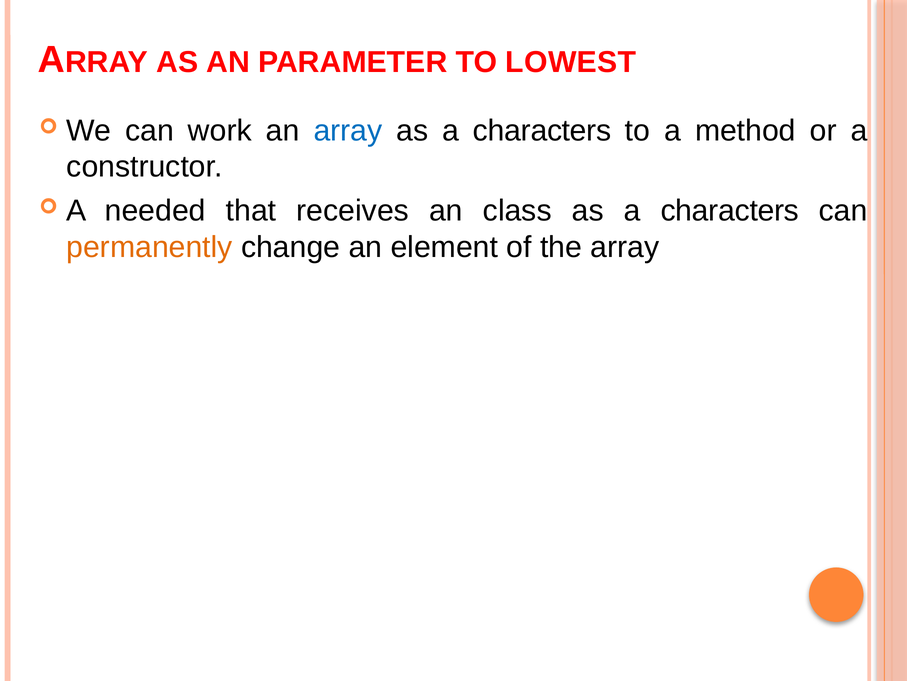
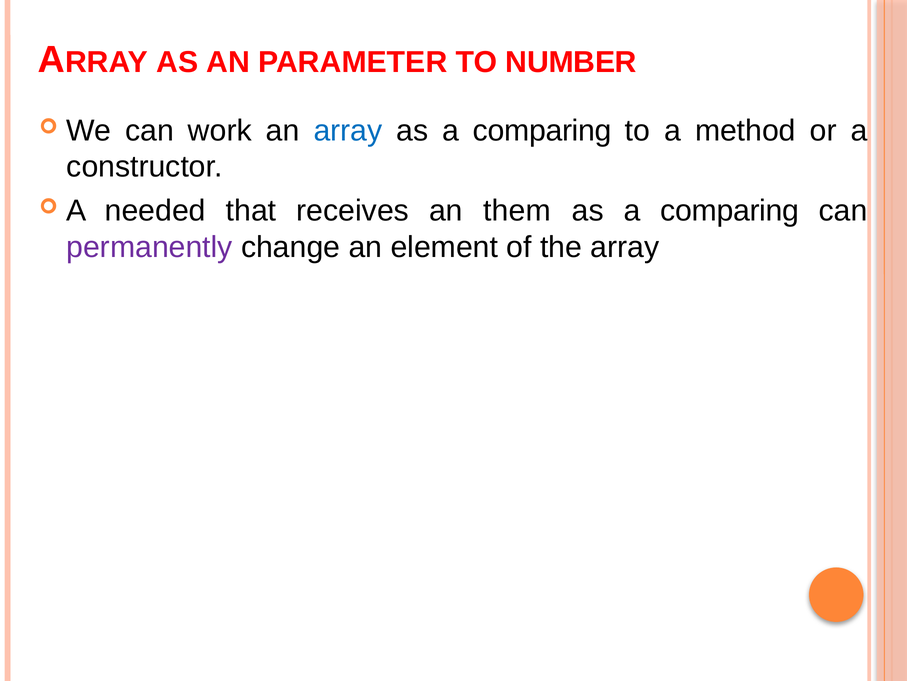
LOWEST: LOWEST -> NUMBER
characters at (542, 131): characters -> comparing
class: class -> them
characters at (730, 211): characters -> comparing
permanently colour: orange -> purple
